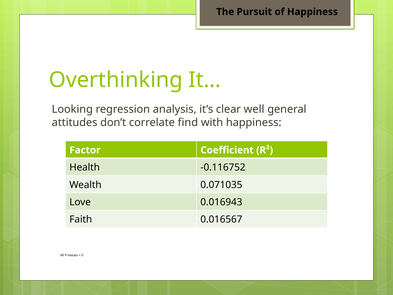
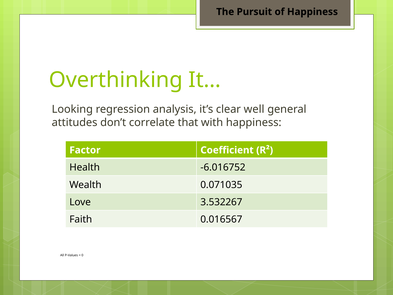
find: find -> that
-0.116752: -0.116752 -> -6.016752
0.016943: 0.016943 -> 3.532267
